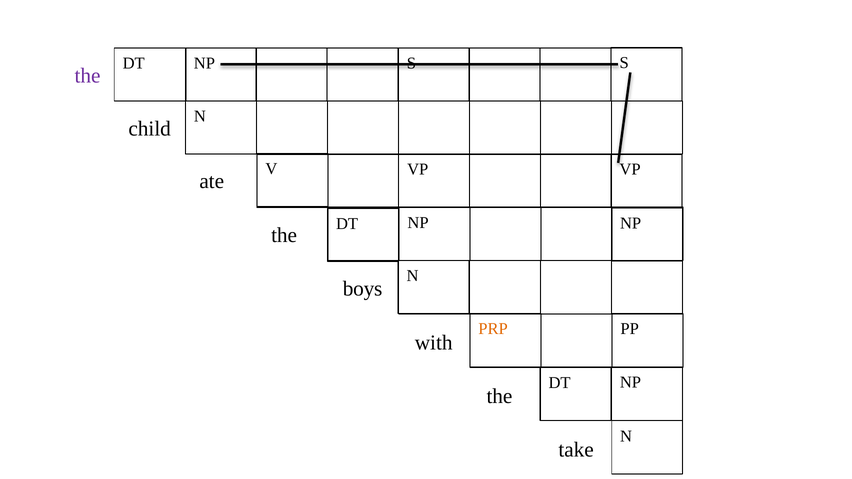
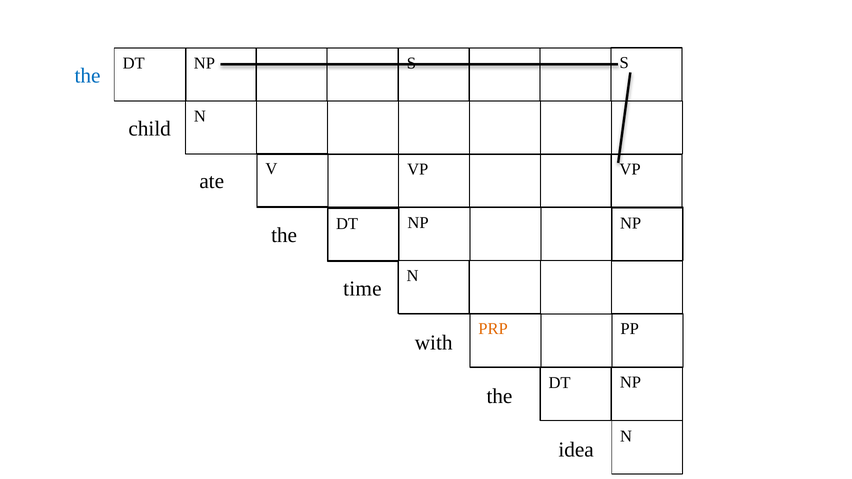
the at (87, 76) colour: purple -> blue
boys: boys -> time
take: take -> idea
